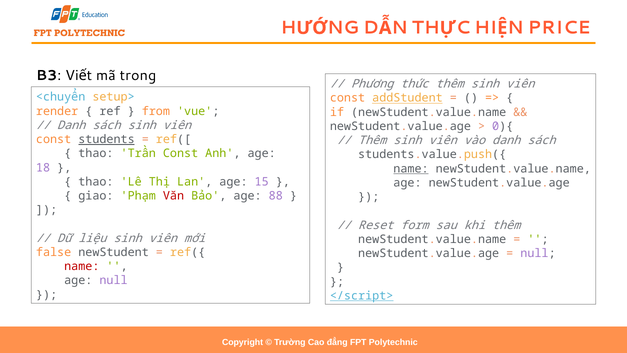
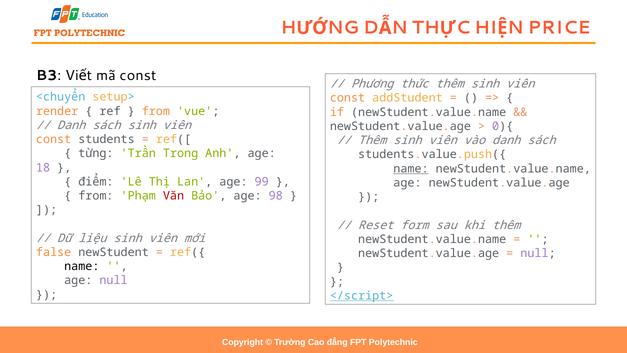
mã trong: trong -> const
addStudent underline: present -> none
students underline: present -> none
thao at (96, 153): thao -> từng
Trần Const: Const -> Trong
thao at (96, 182): thao -> điểm
15: 15 -> 99
giao at (96, 196): giao -> from
88: 88 -> 98
name at (82, 266) colour: red -> black
